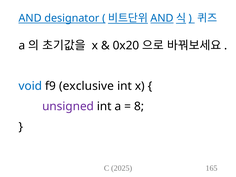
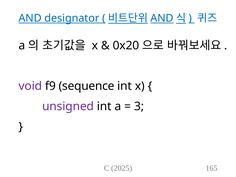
void colour: blue -> purple
exclusive: exclusive -> sequence
8: 8 -> 3
